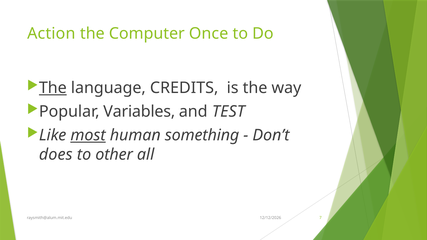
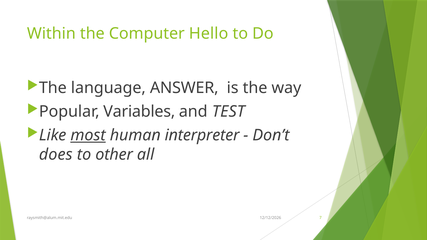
Action: Action -> Within
Once: Once -> Hello
The at (53, 88) underline: present -> none
CREDITS: CREDITS -> ANSWER
something: something -> interpreter
